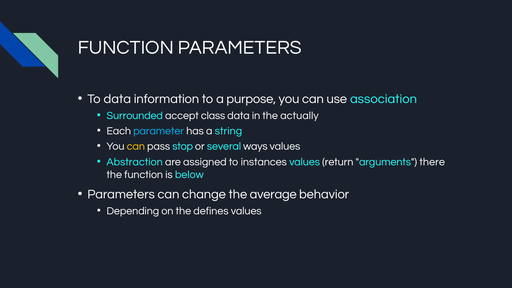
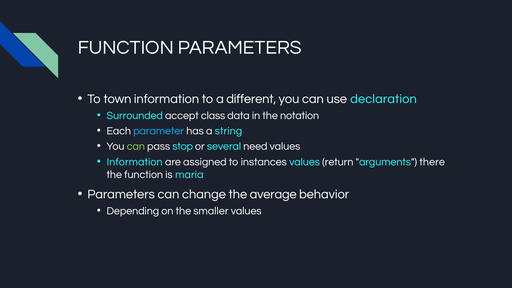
To data: data -> town
purpose: purpose -> different
association: association -> declaration
actually: actually -> notation
can at (136, 146) colour: yellow -> light green
ways: ways -> need
Abstraction at (135, 162): Abstraction -> Information
below: below -> maria
defines: defines -> smaller
